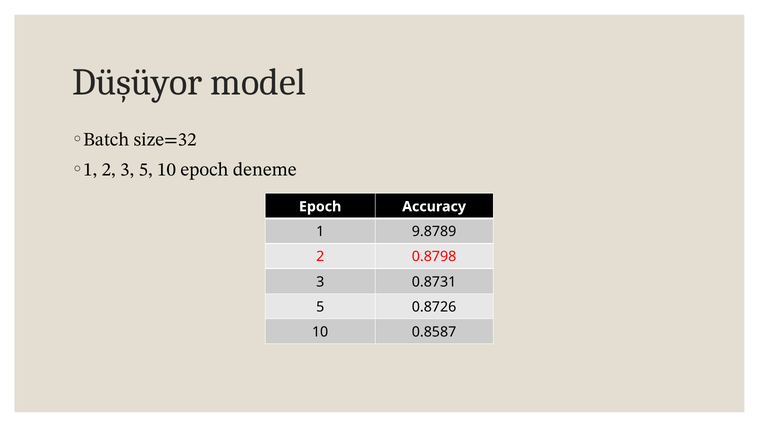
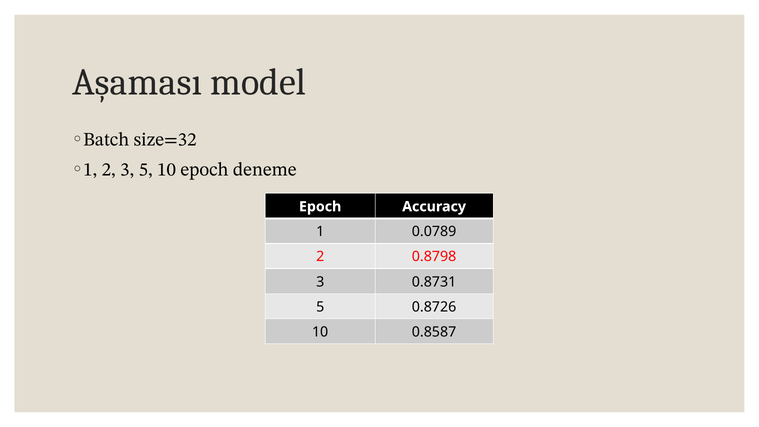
Düşüyor: Düşüyor -> Aşaması
9.8789: 9.8789 -> 0.0789
